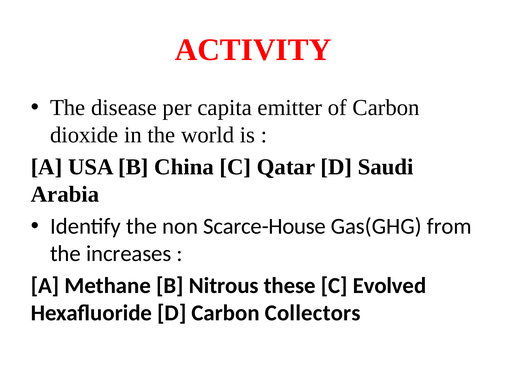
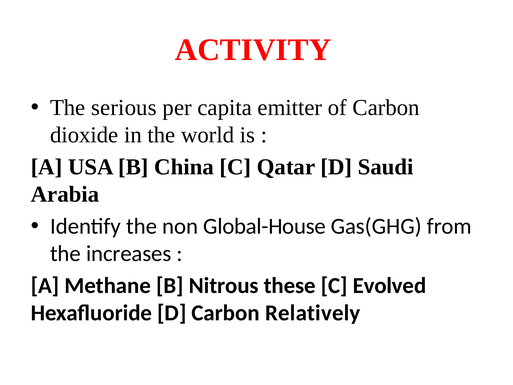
disease: disease -> serious
Scarce-House: Scarce-House -> Global-House
Collectors: Collectors -> Relatively
